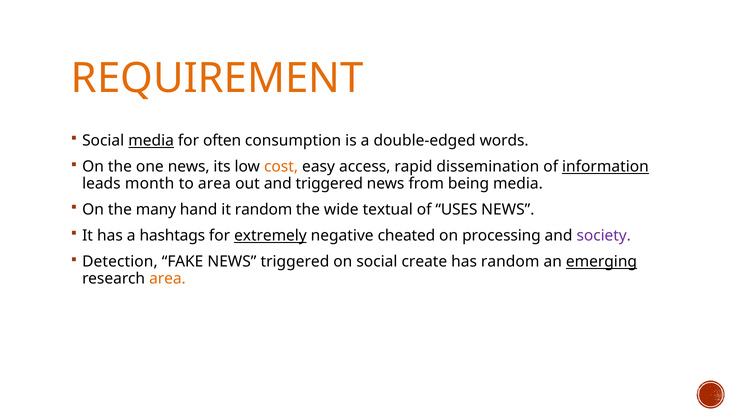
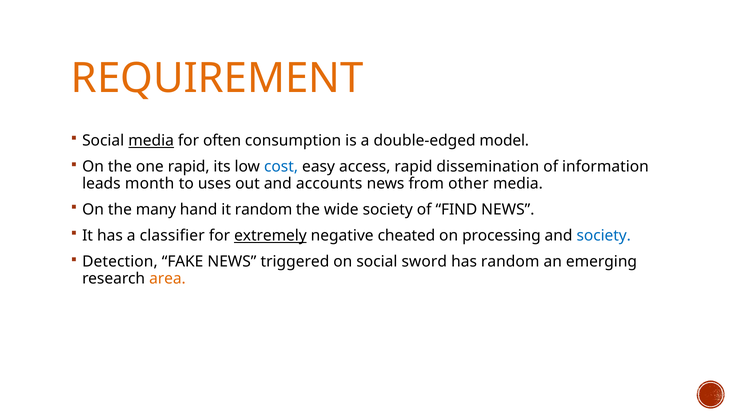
words: words -> model
one news: news -> rapid
cost colour: orange -> blue
information underline: present -> none
to area: area -> uses
and triggered: triggered -> accounts
being: being -> other
wide textual: textual -> society
USES: USES -> FIND
hashtags: hashtags -> classifier
society at (604, 236) colour: purple -> blue
create: create -> sword
emerging underline: present -> none
